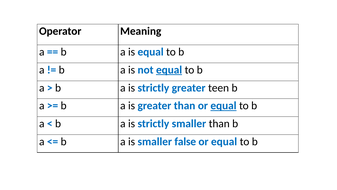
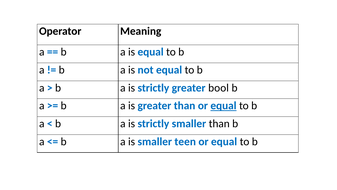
equal at (169, 70) underline: present -> none
teen: teen -> bool
false: false -> teen
